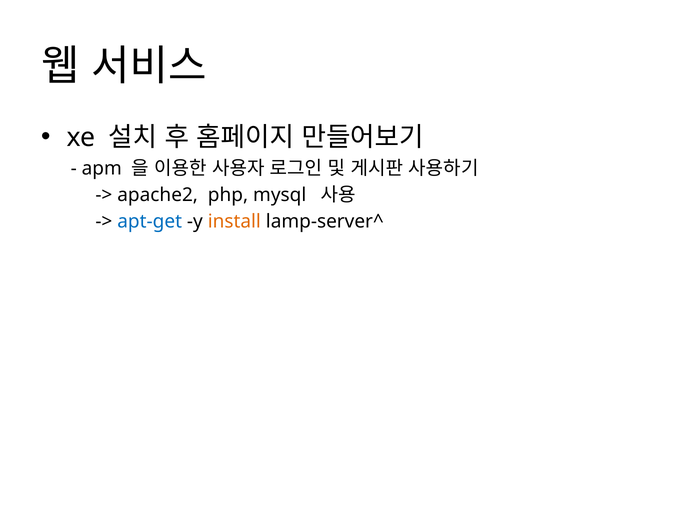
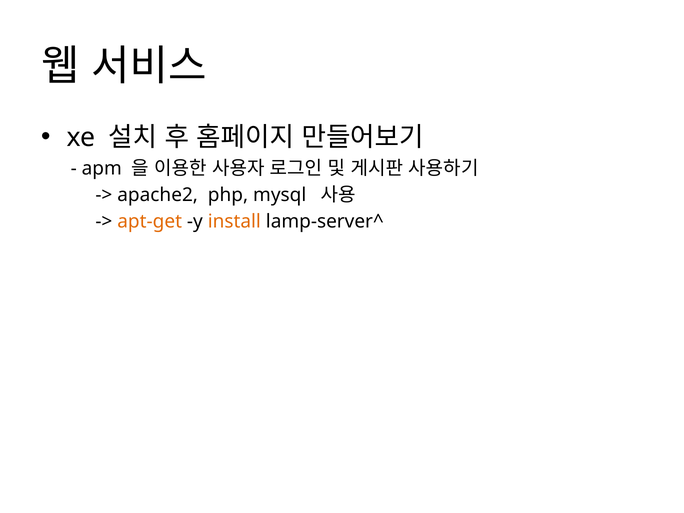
apt-get colour: blue -> orange
